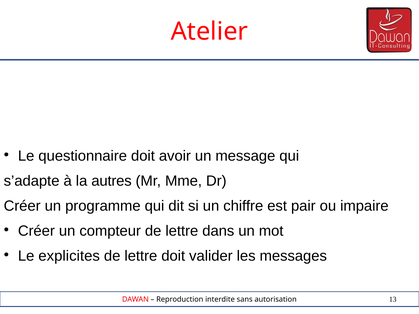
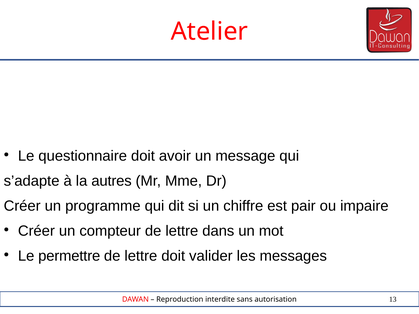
explicites: explicites -> permettre
